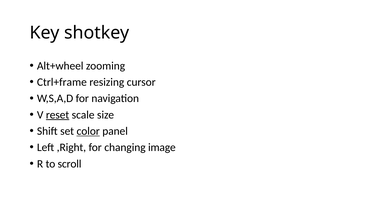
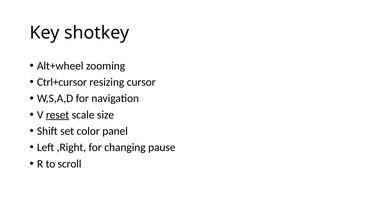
Ctrl+frame: Ctrl+frame -> Ctrl+cursor
color underline: present -> none
image: image -> pause
